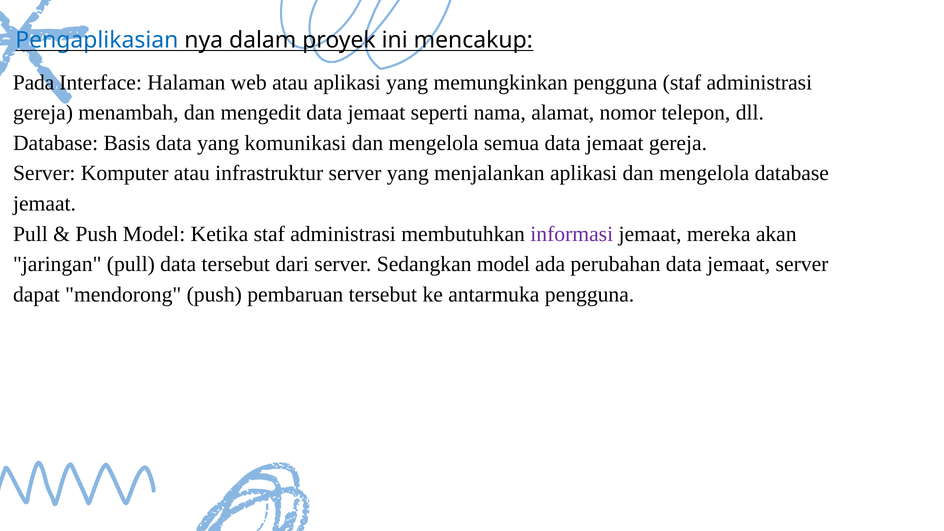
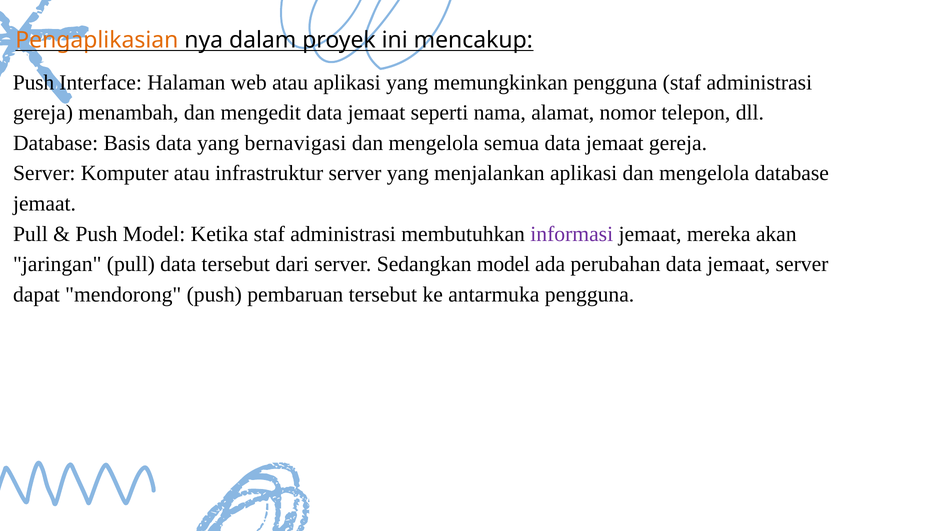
Pengaplikasian colour: blue -> orange
Pada at (34, 82): Pada -> Push
komunikasi: komunikasi -> bernavigasi
